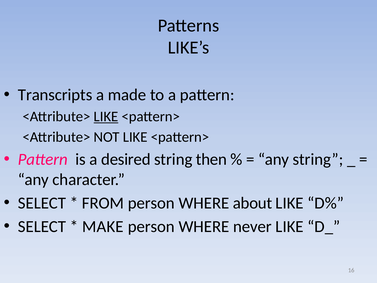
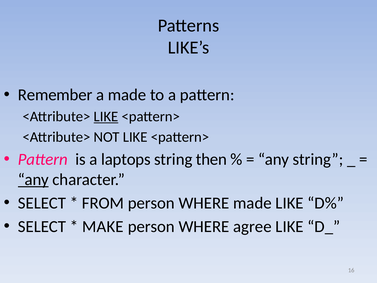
Transcripts: Transcripts -> Remember
desired: desired -> laptops
any at (33, 179) underline: none -> present
WHERE about: about -> made
never: never -> agree
